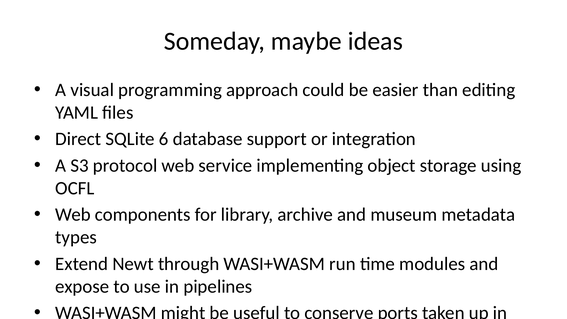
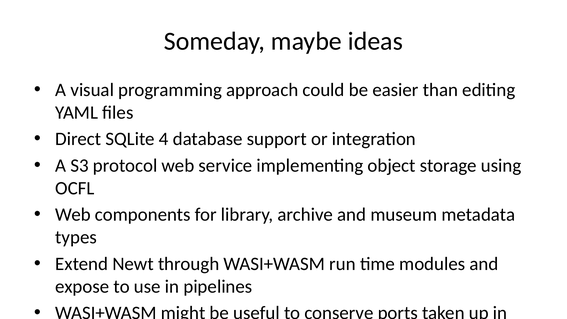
6: 6 -> 4
